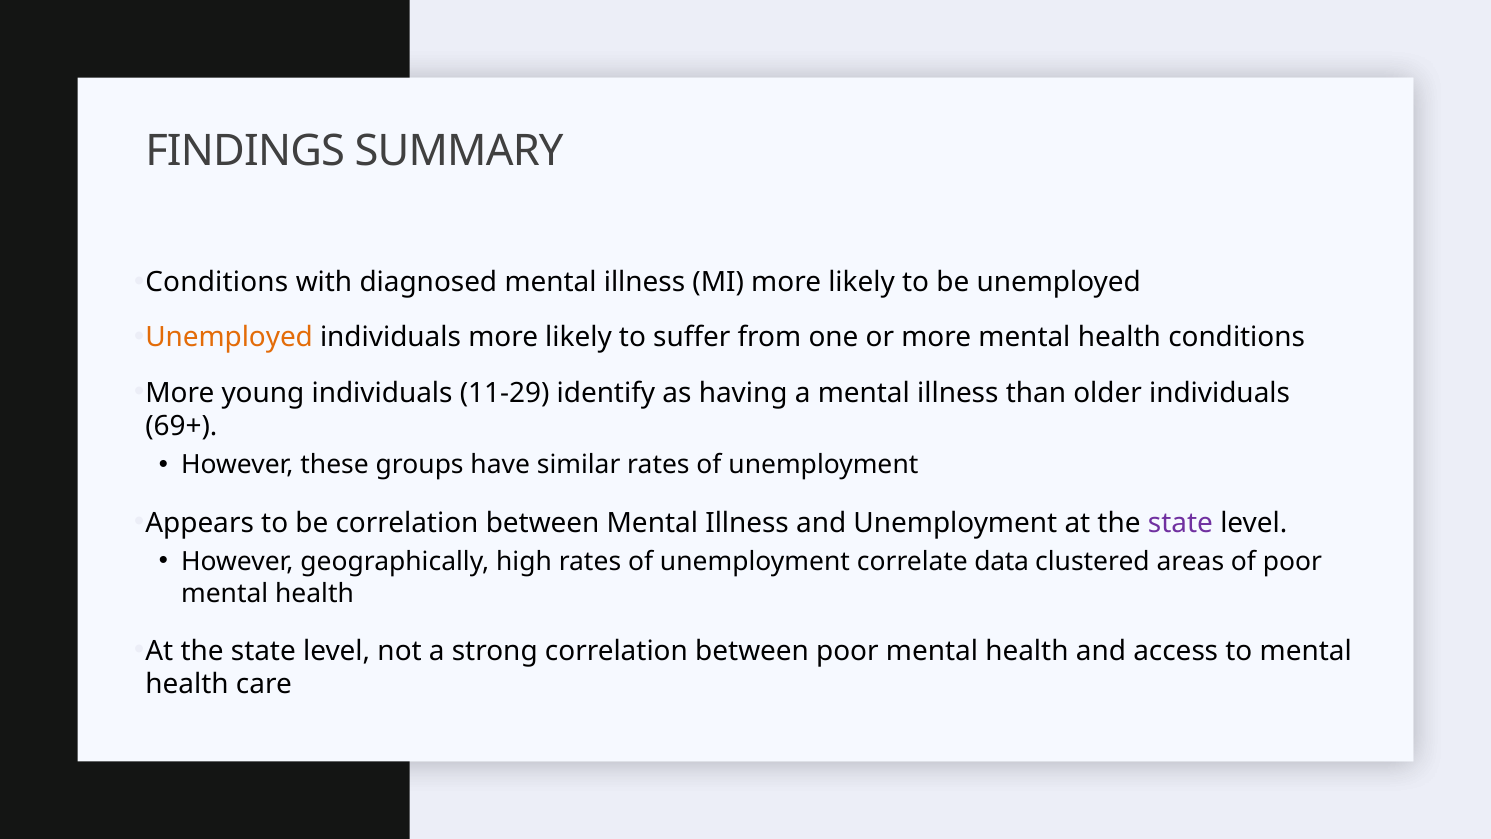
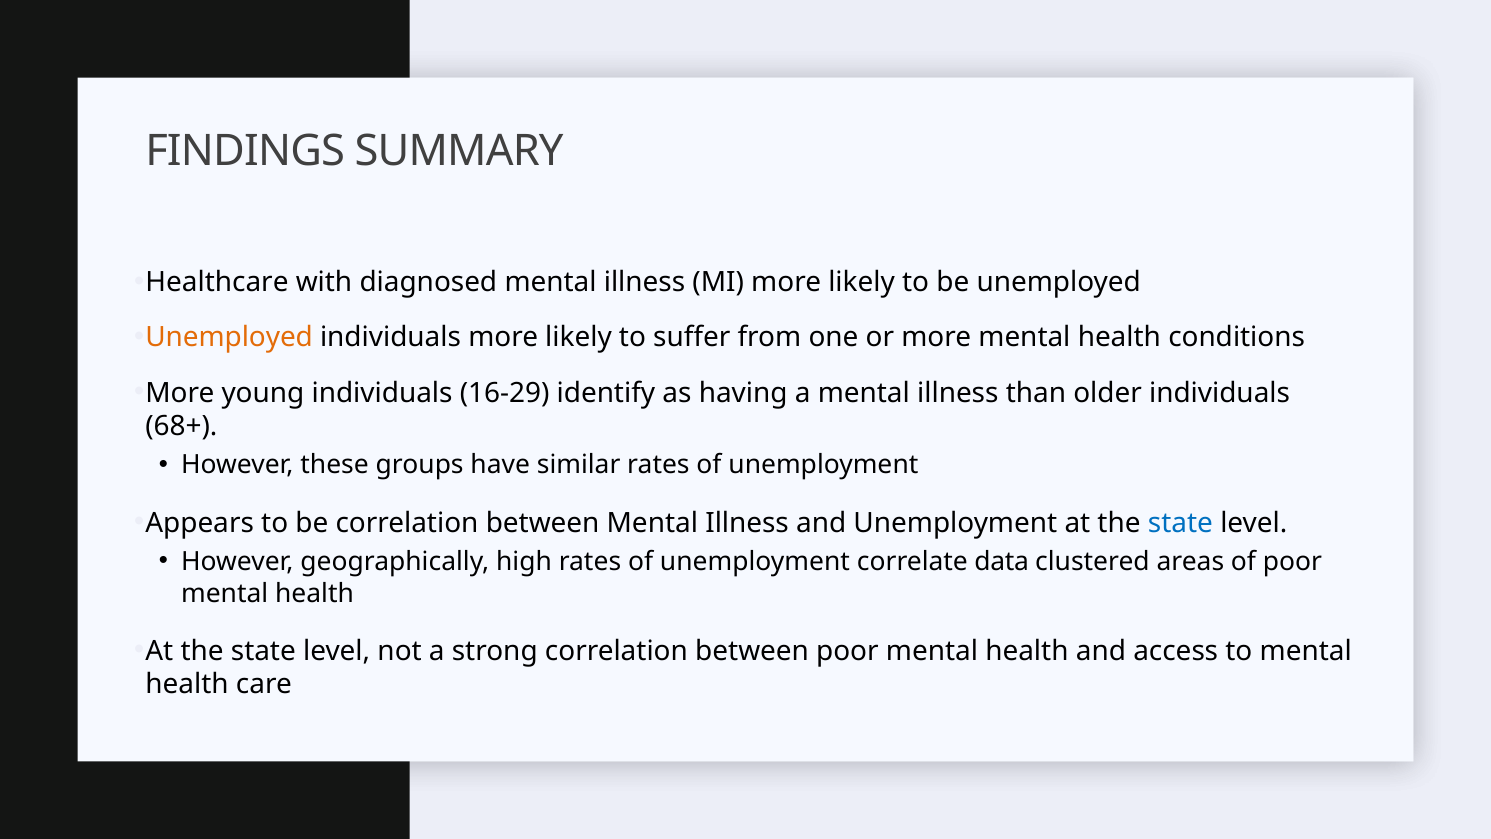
Conditions at (217, 282): Conditions -> Healthcare
11-29: 11-29 -> 16-29
69+: 69+ -> 68+
state at (1180, 523) colour: purple -> blue
